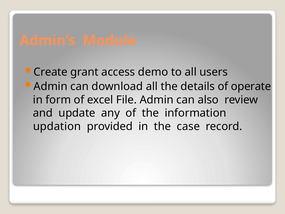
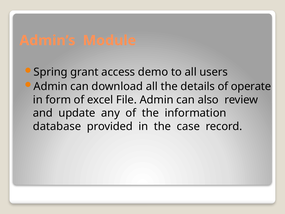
Create: Create -> Spring
updation: updation -> database
